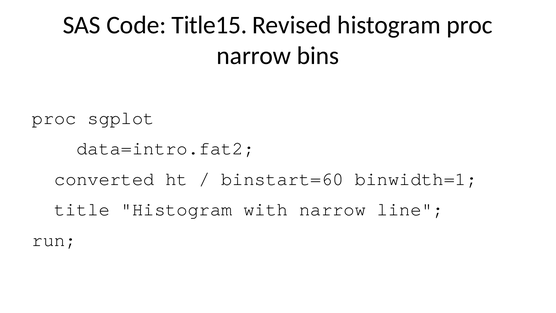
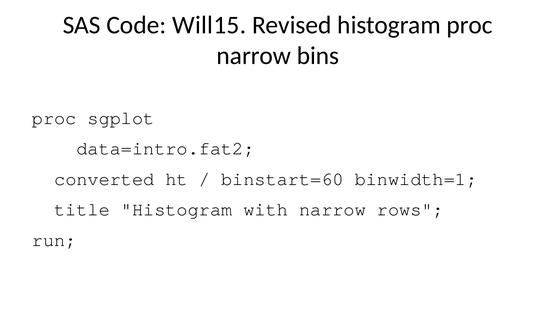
Title15: Title15 -> Will15
line: line -> rows
